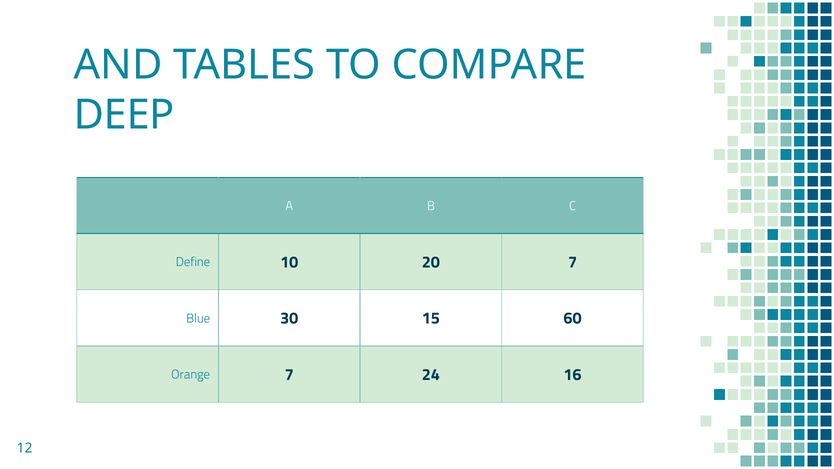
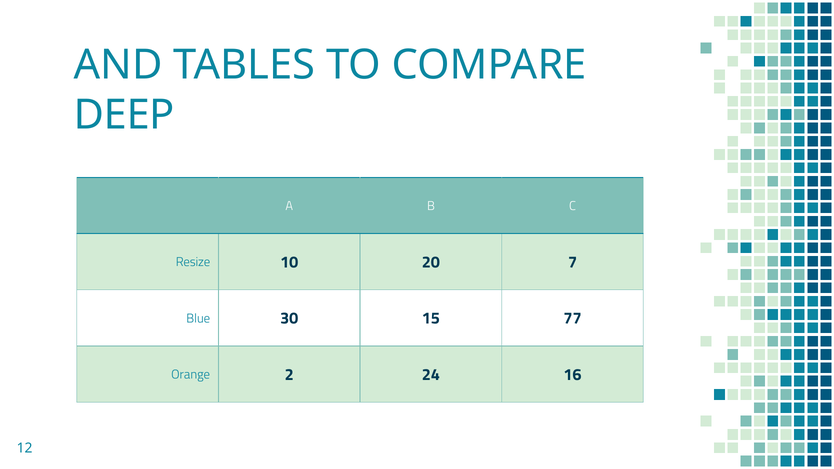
Define: Define -> Resize
60: 60 -> 77
Orange 7: 7 -> 2
